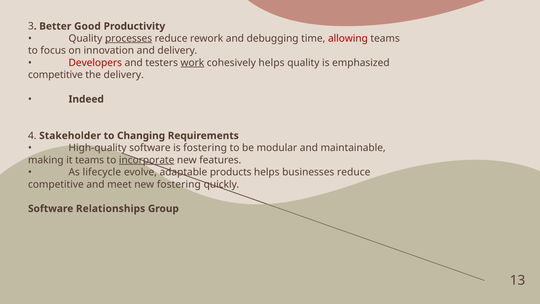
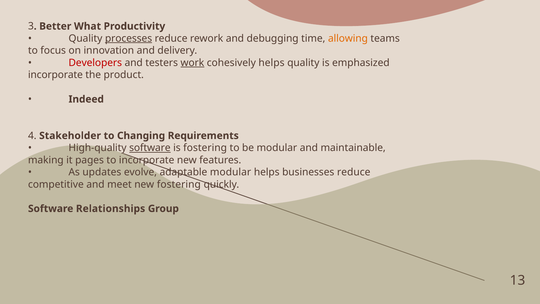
Good: Good -> What
allowing colour: red -> orange
competitive at (55, 75): competitive -> incorporate
the delivery: delivery -> product
software at (150, 148) underline: none -> present
it teams: teams -> pages
incorporate at (147, 160) underline: present -> none
lifecycle: lifecycle -> updates
adaptable products: products -> modular
